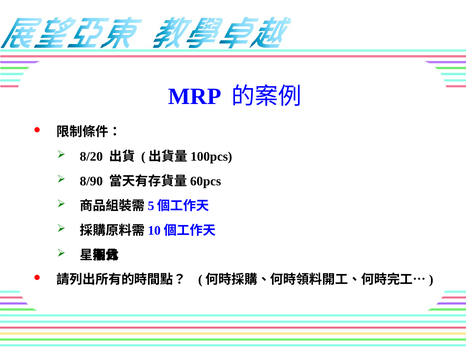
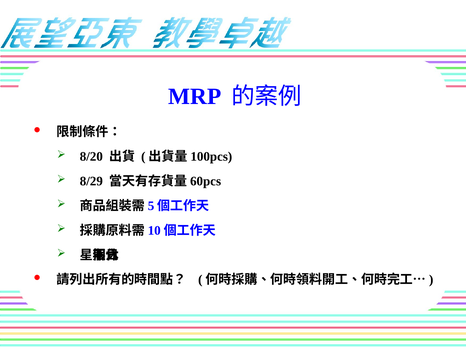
8/90: 8/90 -> 8/29
